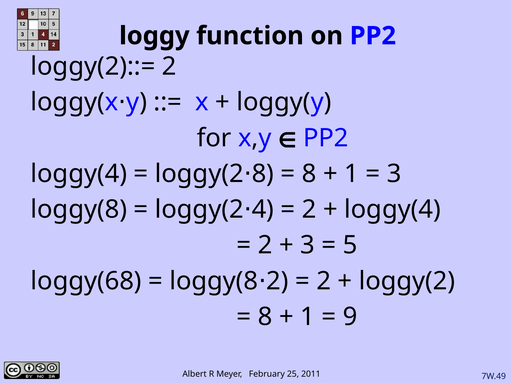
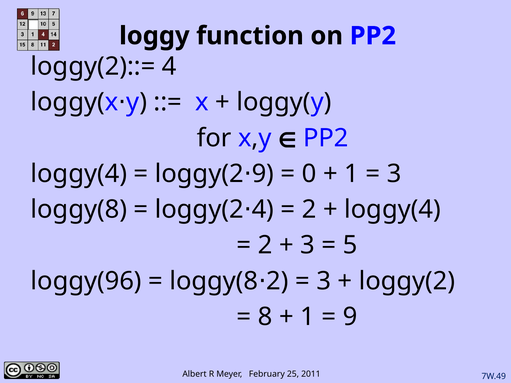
loggy(2)::= 2: 2 -> 4
loggy(2 8: 8 -> 9
8 at (309, 174): 8 -> 0
loggy(68: loggy(68 -> loggy(96
2 at (324, 281): 2 -> 3
